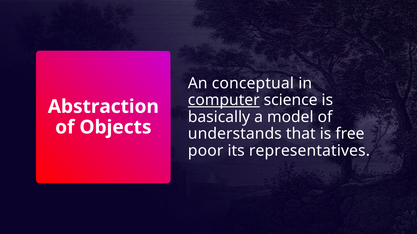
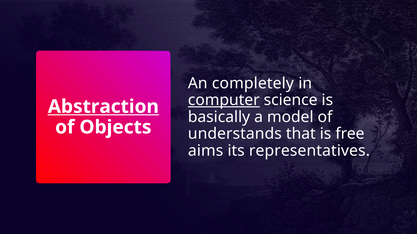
conceptual: conceptual -> completely
Abstraction underline: none -> present
poor: poor -> aims
